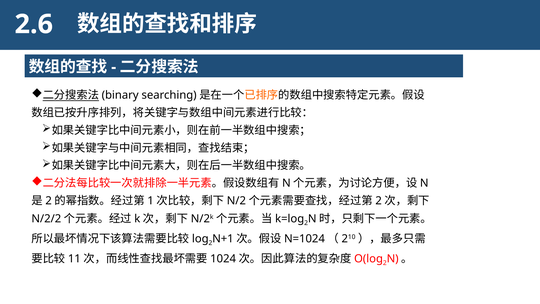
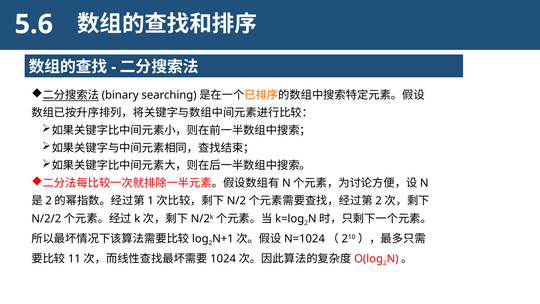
2.6: 2.6 -> 5.6
